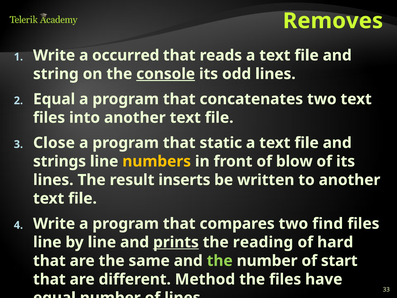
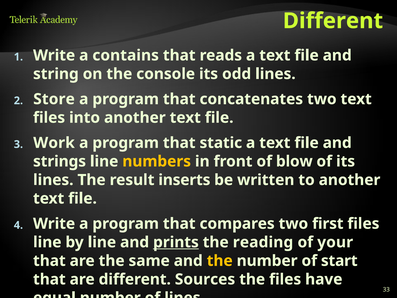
Removes at (333, 21): Removes -> Different
occurred: occurred -> contains
console underline: present -> none
Equal at (54, 99): Equal -> Store
Close: Close -> Work
find: find -> first
hard: hard -> your
the at (220, 261) colour: light green -> yellow
Method: Method -> Sources
